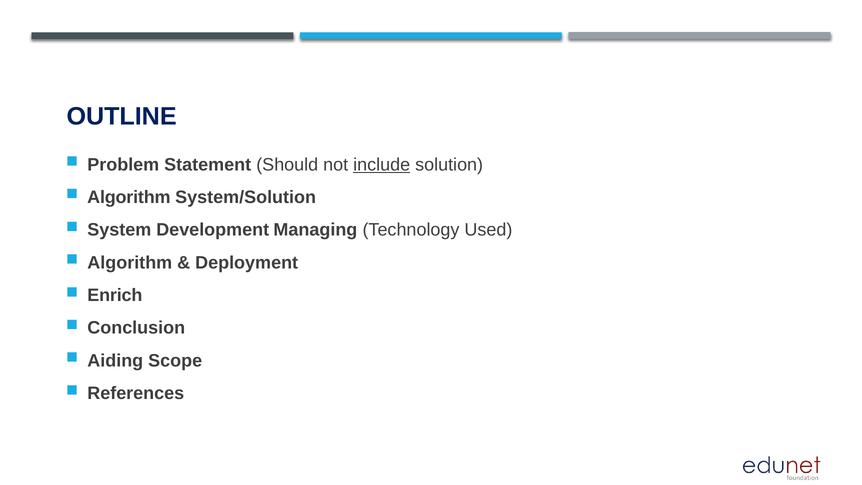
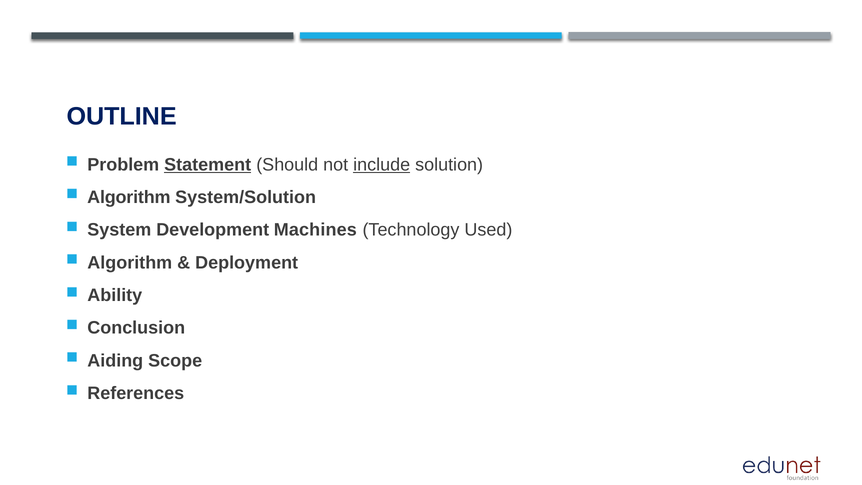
Statement underline: none -> present
Managing: Managing -> Machines
Enrich: Enrich -> Ability
